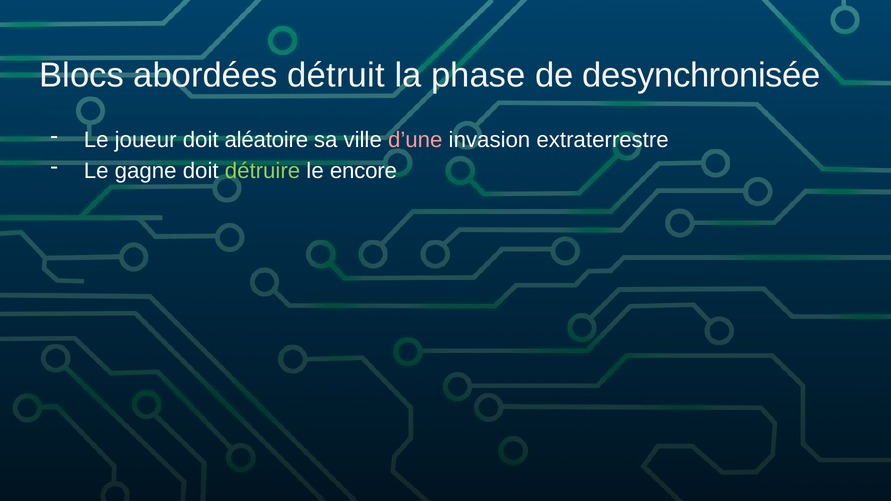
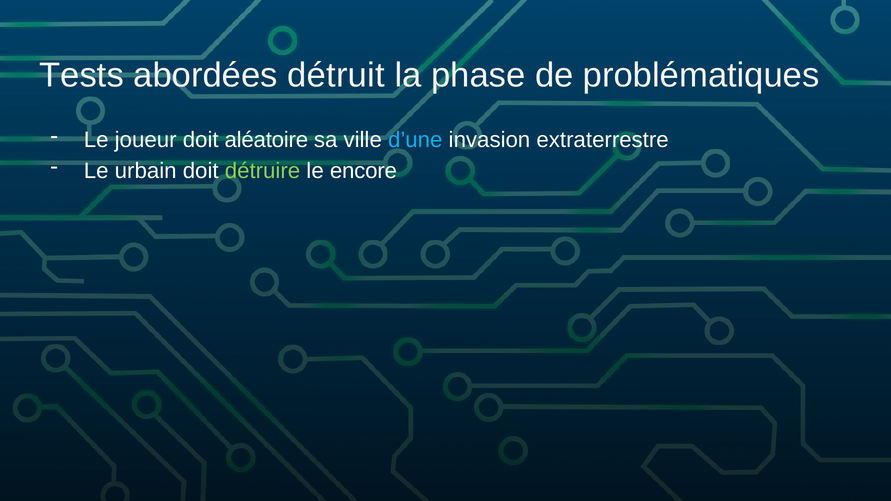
Blocs: Blocs -> Tests
desynchronisée: desynchronisée -> problématiques
d’une colour: pink -> light blue
gagne: gagne -> urbain
